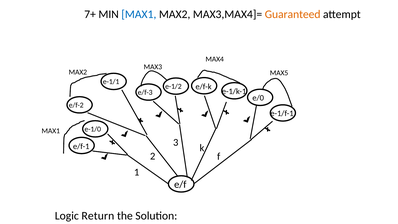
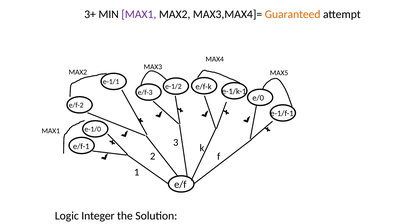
7+: 7+ -> 3+
MAX1 at (139, 14) colour: blue -> purple
Return: Return -> Integer
